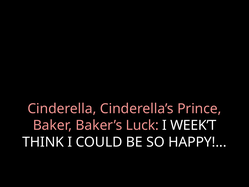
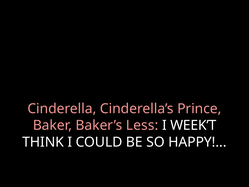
Luck: Luck -> Less
